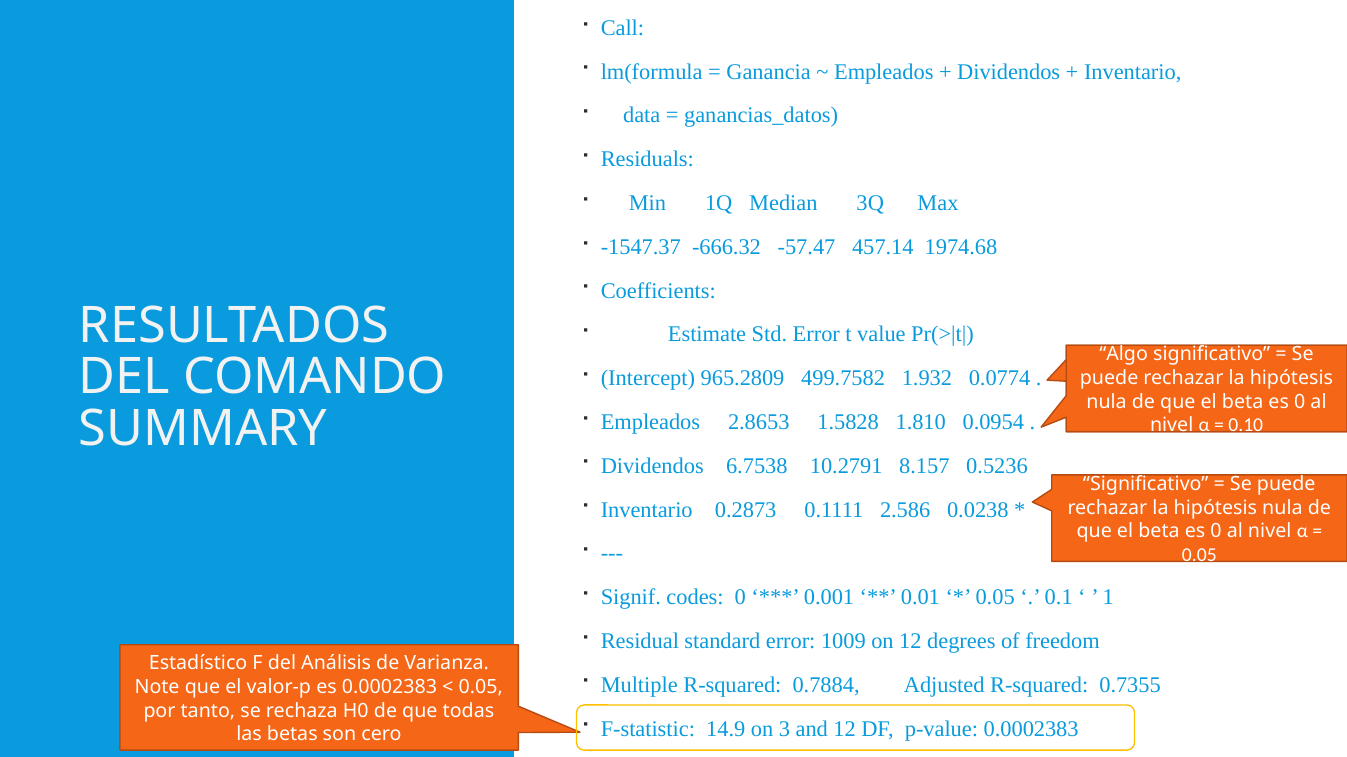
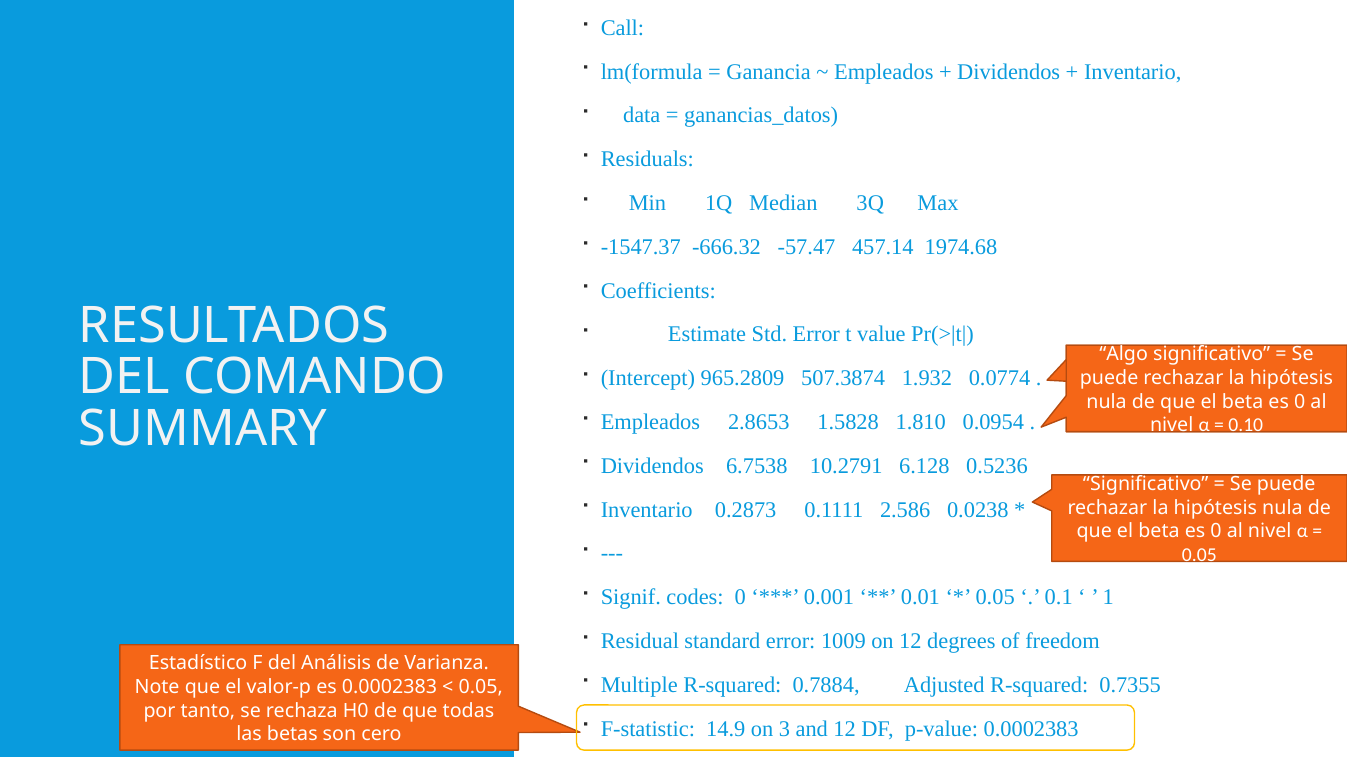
499.7582: 499.7582 -> 507.3874
8.157: 8.157 -> 6.128
